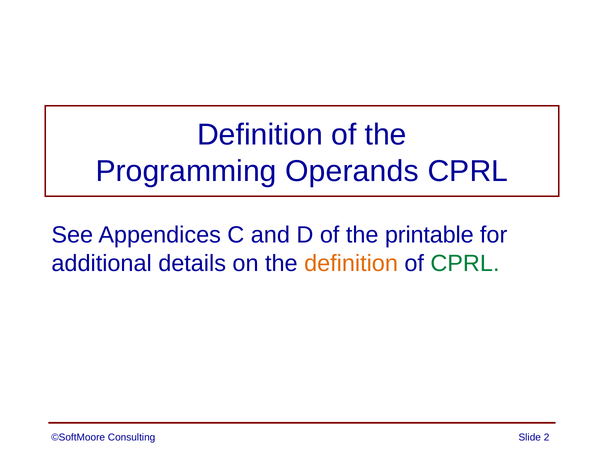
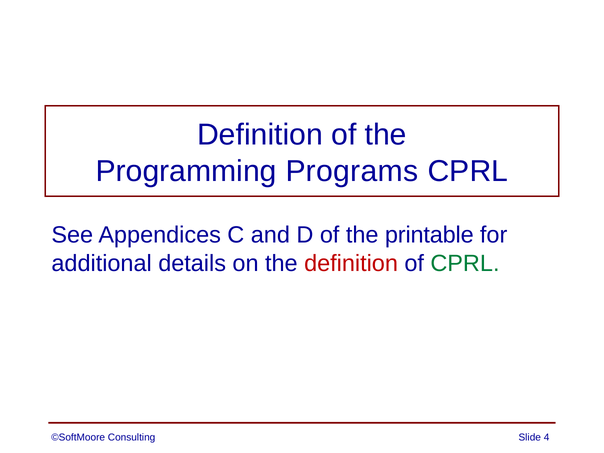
Operands: Operands -> Programs
definition at (351, 263) colour: orange -> red
2: 2 -> 4
